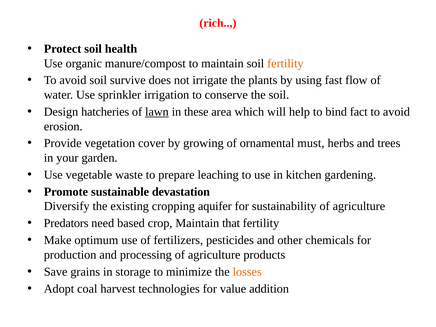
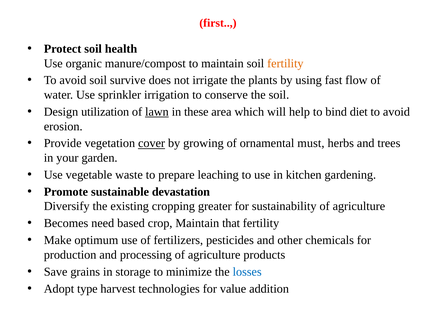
rich: rich -> first
hatcheries: hatcheries -> utilization
fact: fact -> diet
cover underline: none -> present
aquifer: aquifer -> greater
Predators: Predators -> Becomes
losses colour: orange -> blue
coal: coal -> type
